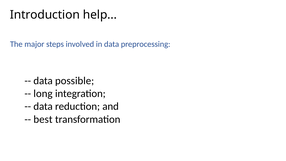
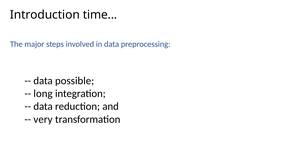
help: help -> time
best: best -> very
